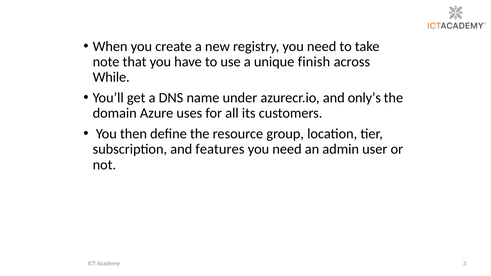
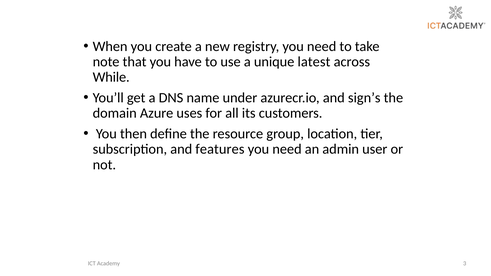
finish: finish -> latest
only’s: only’s -> sign’s
